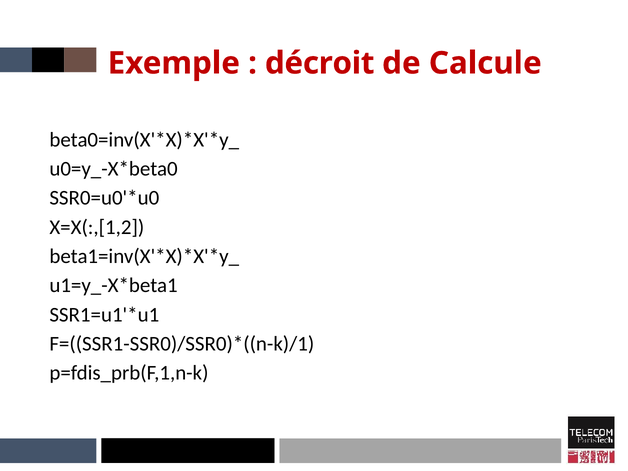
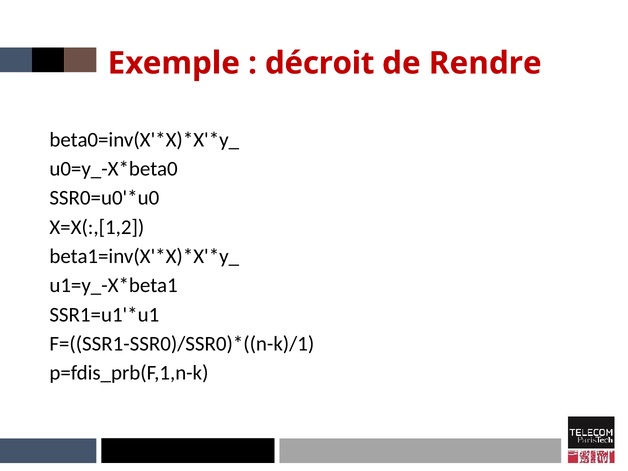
Calcule: Calcule -> Rendre
